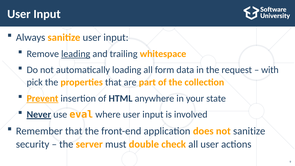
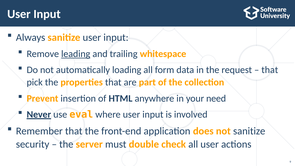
with at (270, 70): with -> that
Prevent underline: present -> none
state: state -> need
